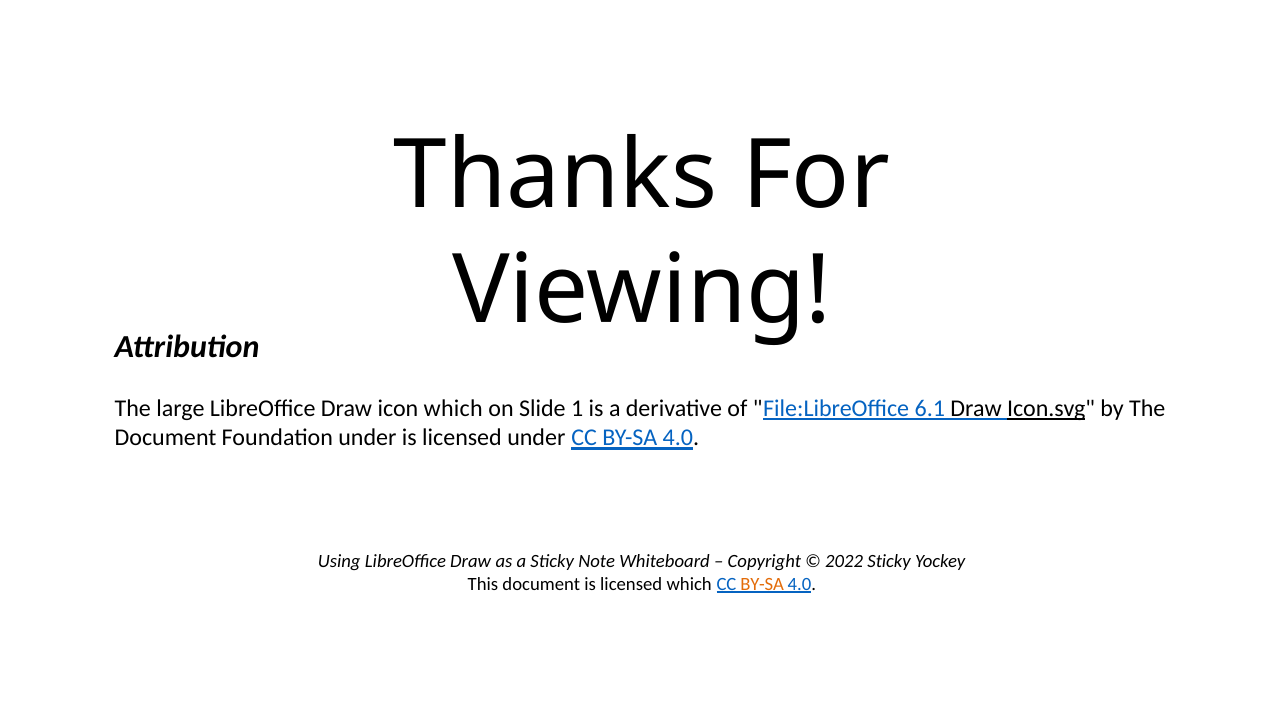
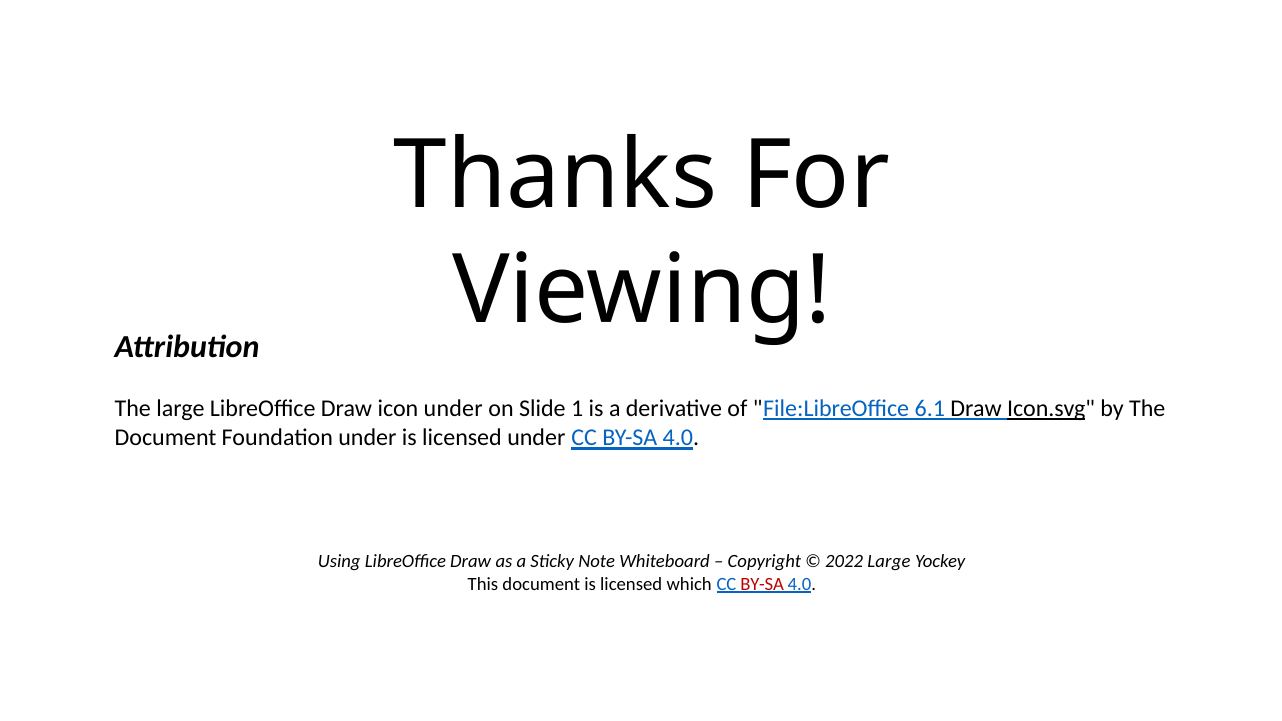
icon which: which -> under
2022 Sticky: Sticky -> Large
BY-SA at (762, 584) colour: orange -> red
